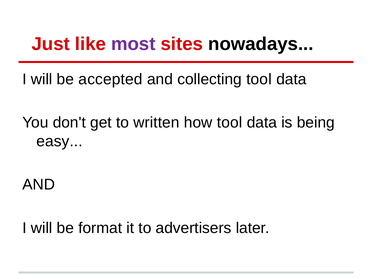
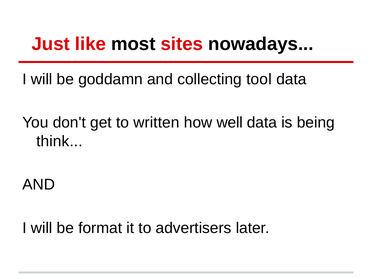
most colour: purple -> black
accepted: accepted -> goddamn
how tool: tool -> well
easy: easy -> think
